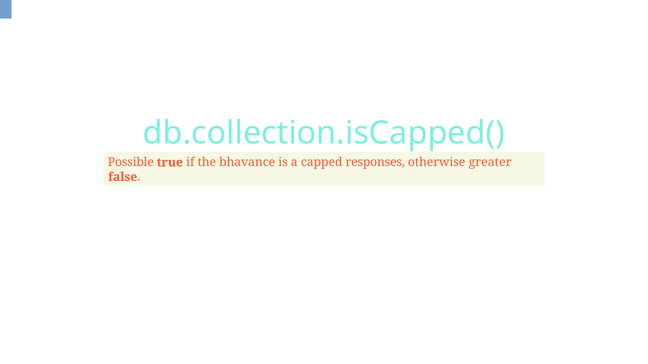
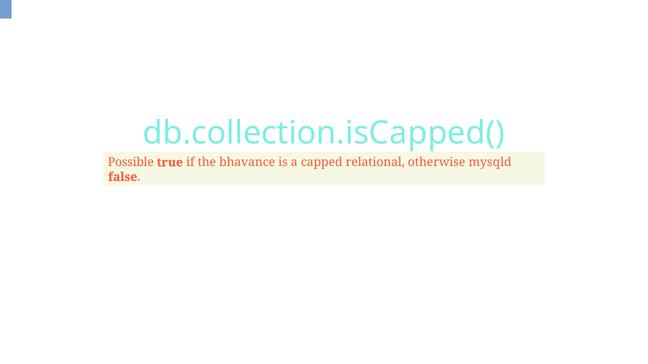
responses: responses -> relational
greater: greater -> mysqld
